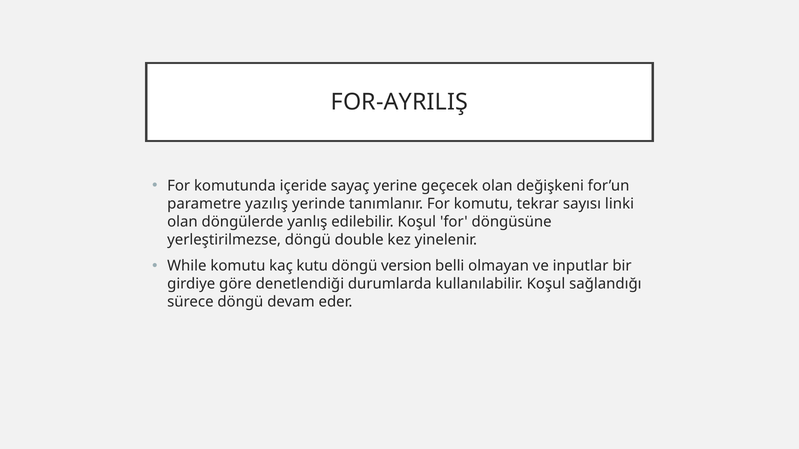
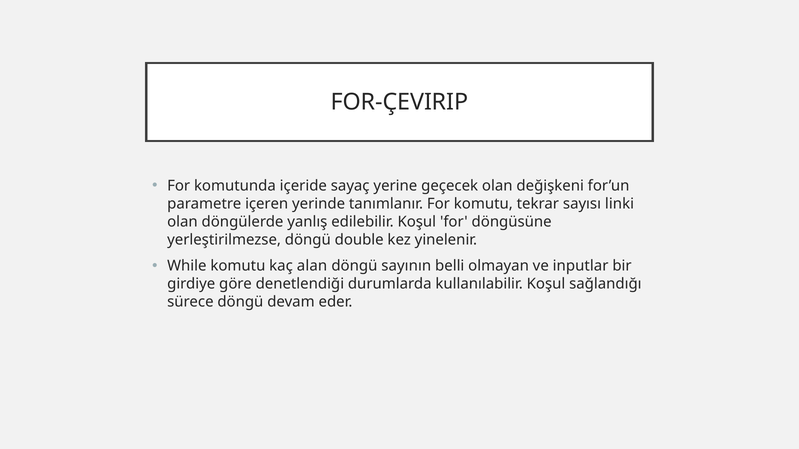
FOR-AYRILIŞ: FOR-AYRILIŞ -> FOR-ÇEVIRIP
yazılış: yazılış -> içeren
kutu: kutu -> alan
version: version -> sayının
